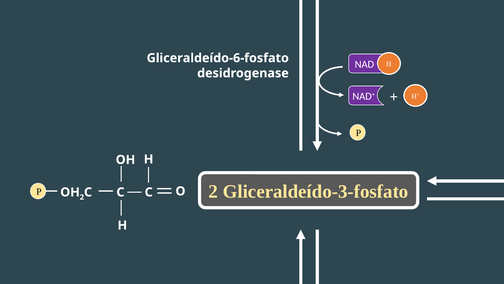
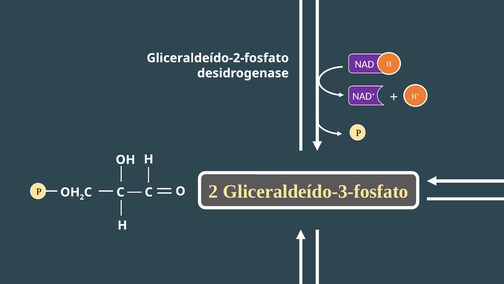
Gliceraldeído-6-fosfato: Gliceraldeído-6-fosfato -> Gliceraldeído-2-fosfato
